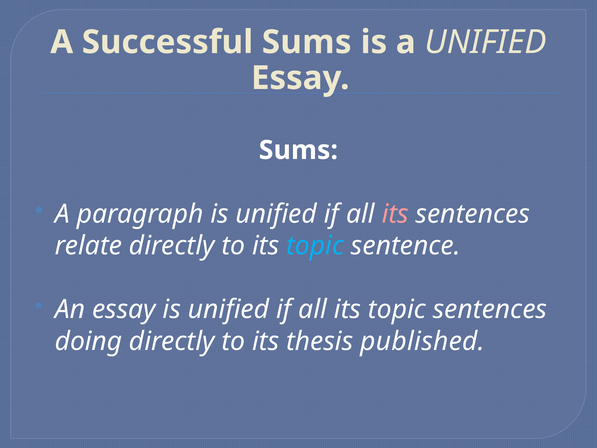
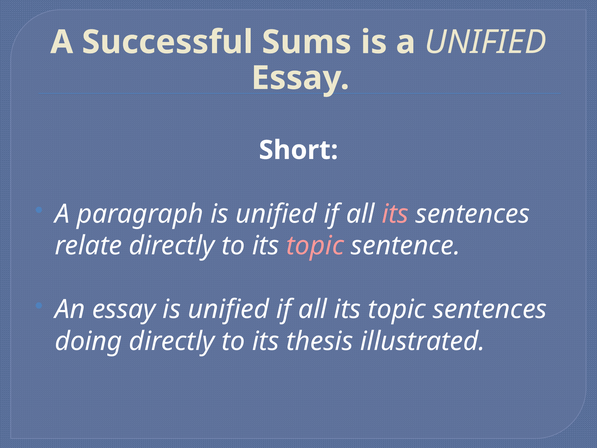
Sums at (298, 150): Sums -> Short
topic at (315, 246) colour: light blue -> pink
published: published -> illustrated
